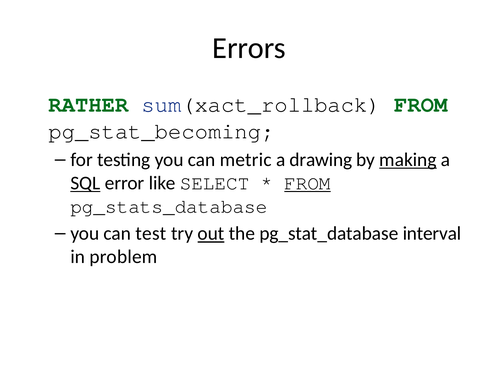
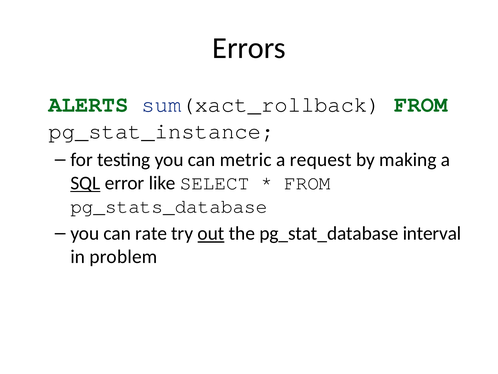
RATHER: RATHER -> ALERTS
pg_stat_becoming: pg_stat_becoming -> pg_stat_instance
drawing: drawing -> request
making underline: present -> none
FROM at (307, 183) underline: present -> none
test: test -> rate
